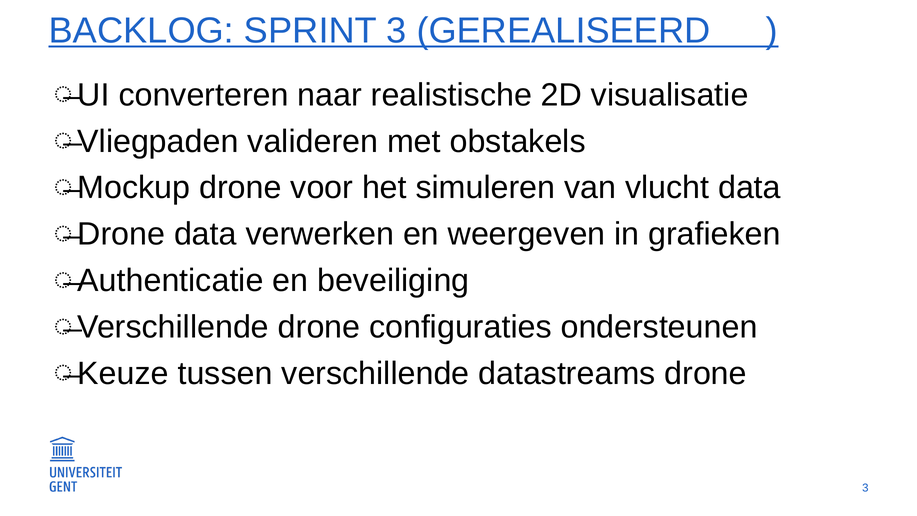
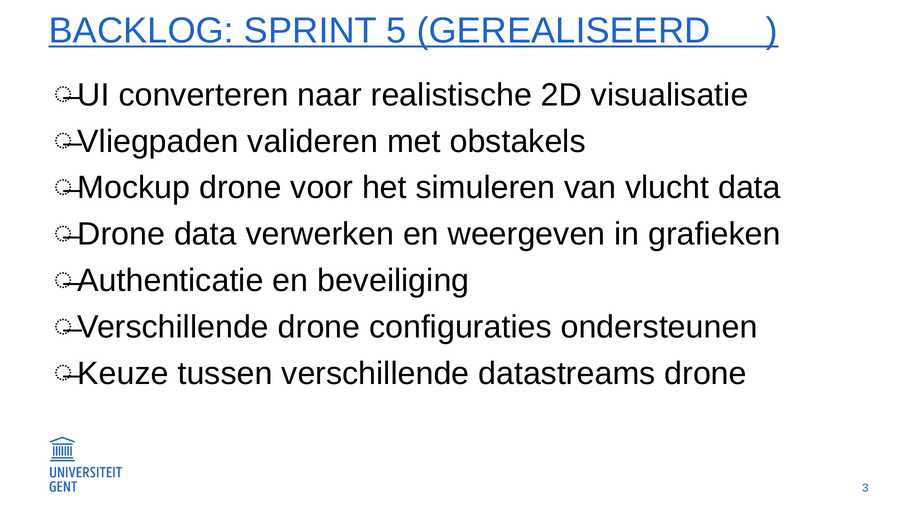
SPRINT 3: 3 -> 5
